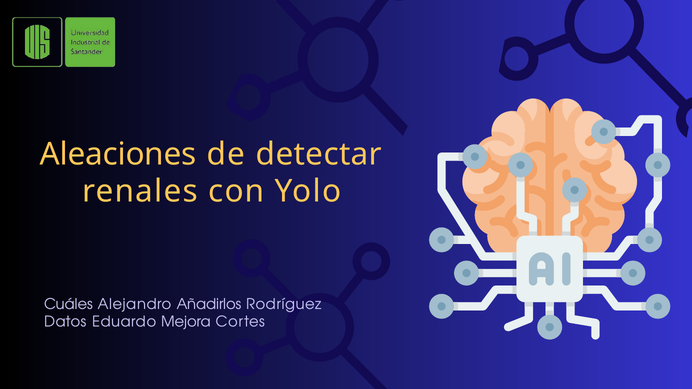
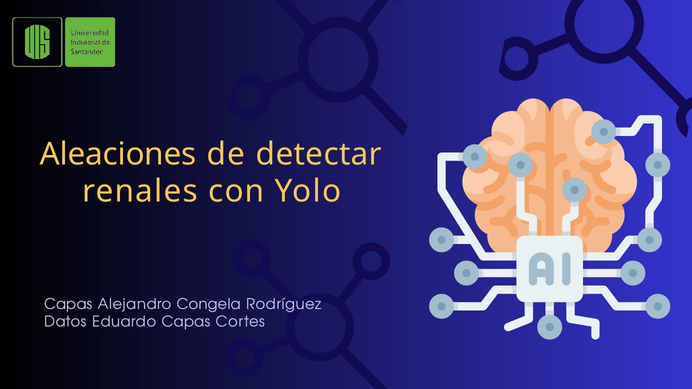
Cuáles at (68, 305): Cuáles -> Capas
Añadirlos: Añadirlos -> Congela
Eduardo Mejora: Mejora -> Capas
